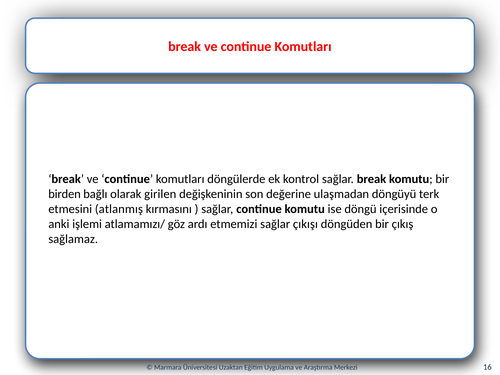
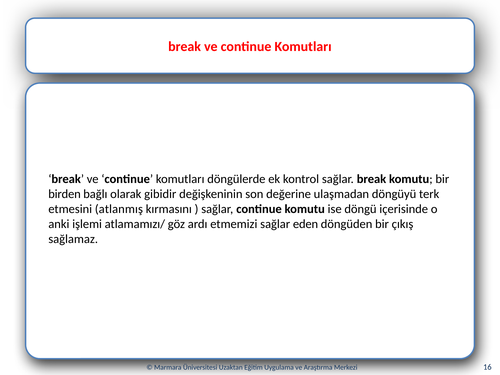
girilen: girilen -> gibidir
çıkışı: çıkışı -> eden
